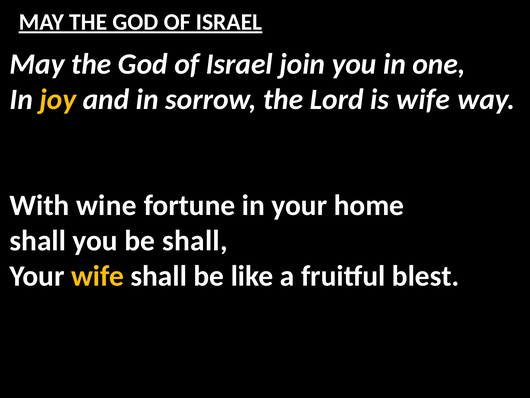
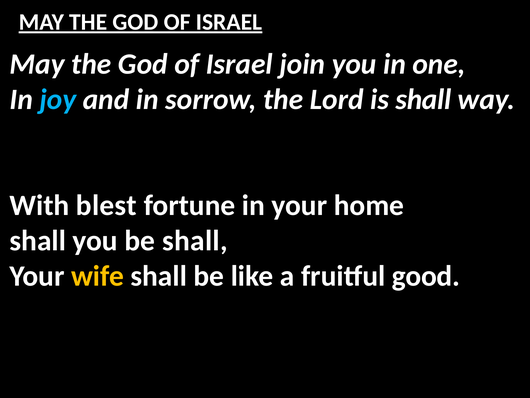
joy colour: yellow -> light blue
is wife: wife -> shall
wine: wine -> blest
blest: blest -> good
